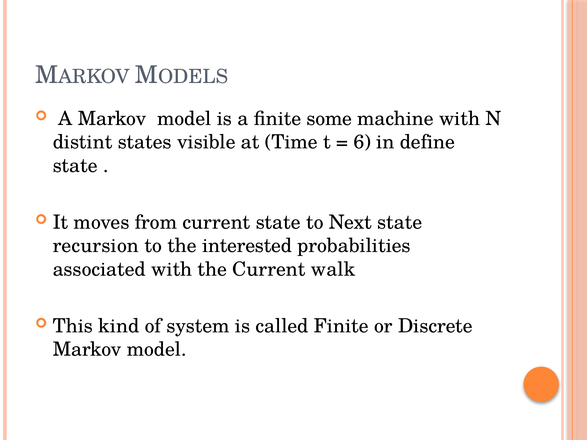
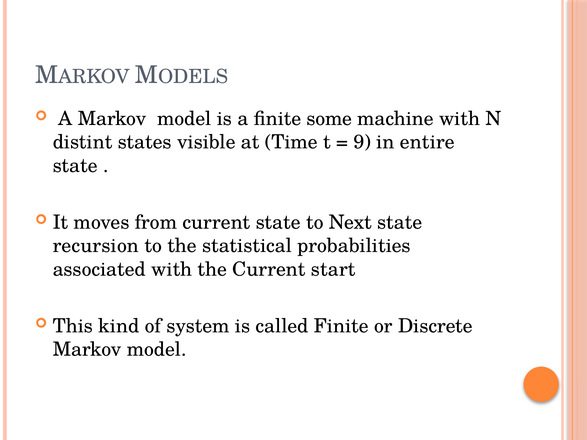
6: 6 -> 9
define: define -> entire
interested: interested -> statistical
walk: walk -> start
